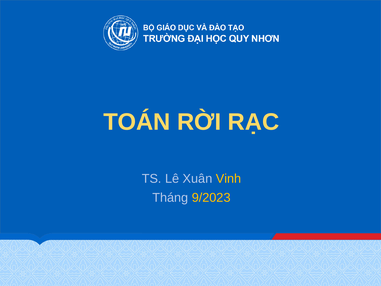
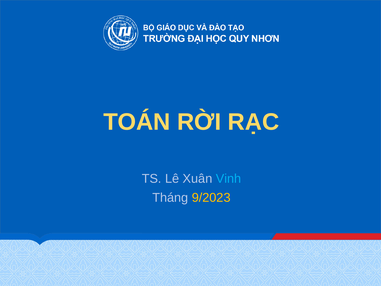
Vinh colour: yellow -> light blue
